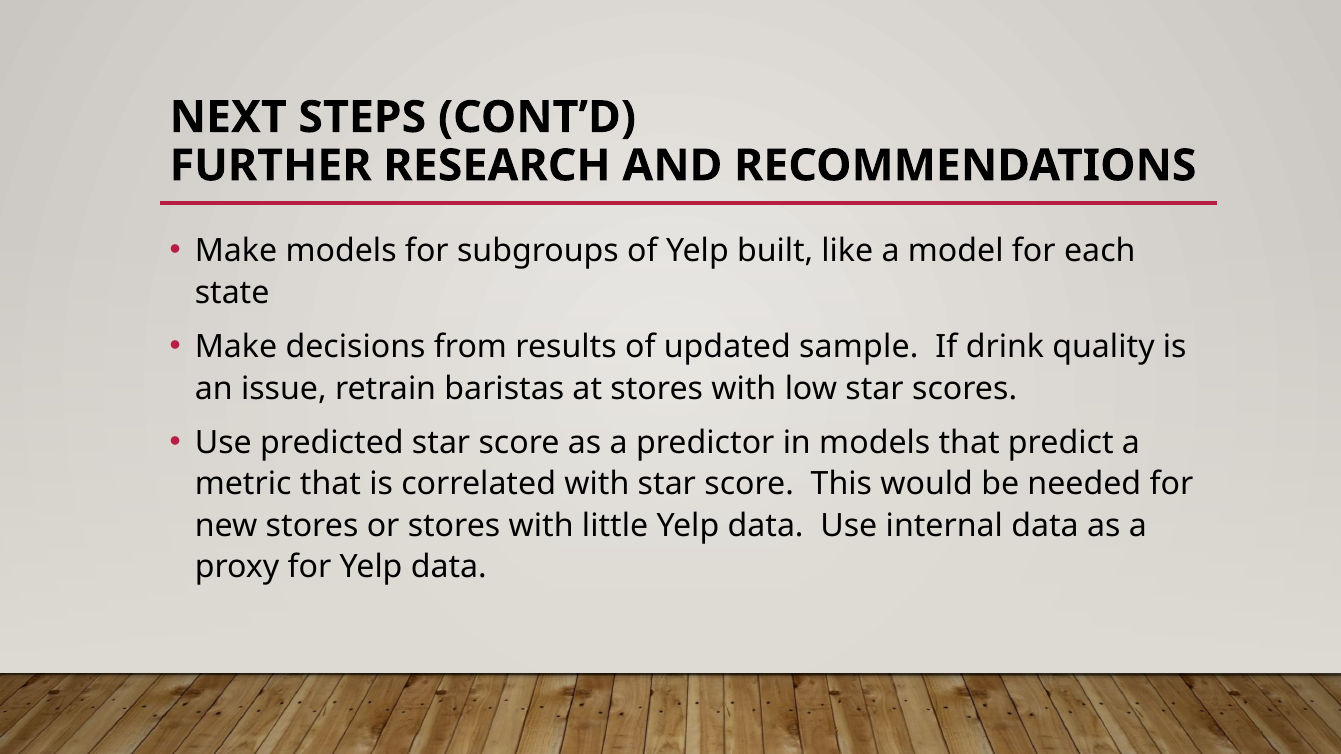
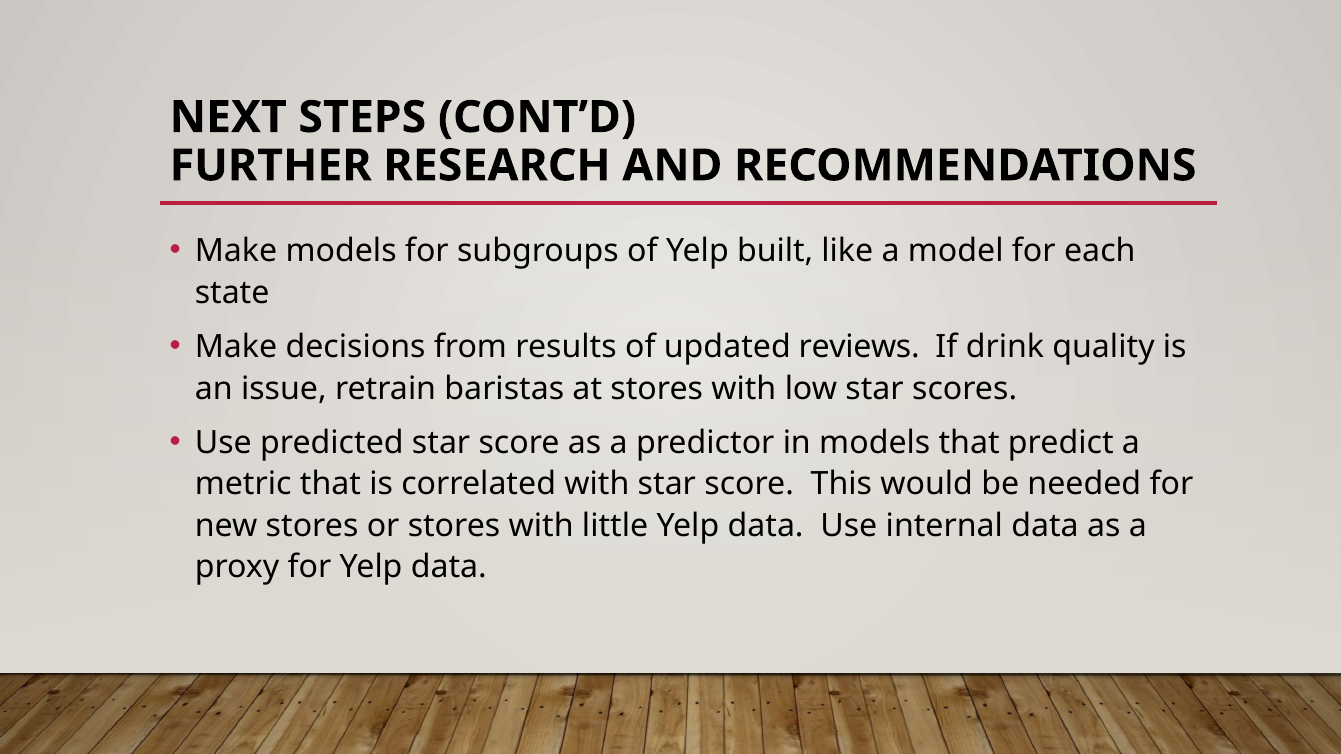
sample: sample -> reviews
